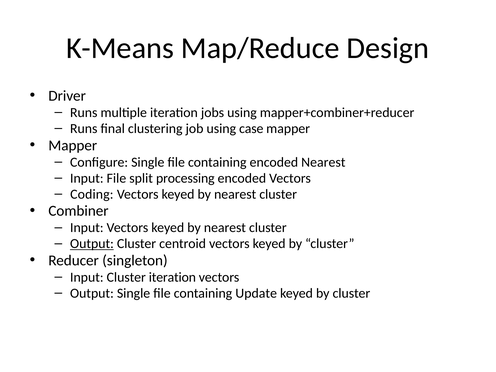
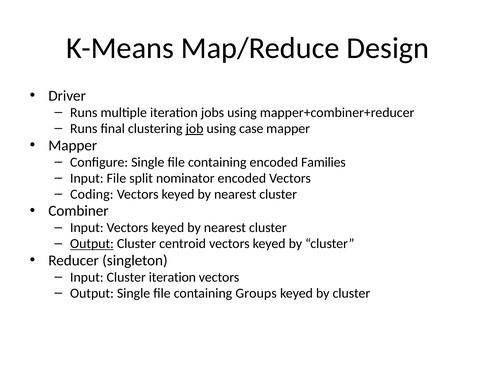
job underline: none -> present
encoded Nearest: Nearest -> Families
processing: processing -> nominator
Update: Update -> Groups
